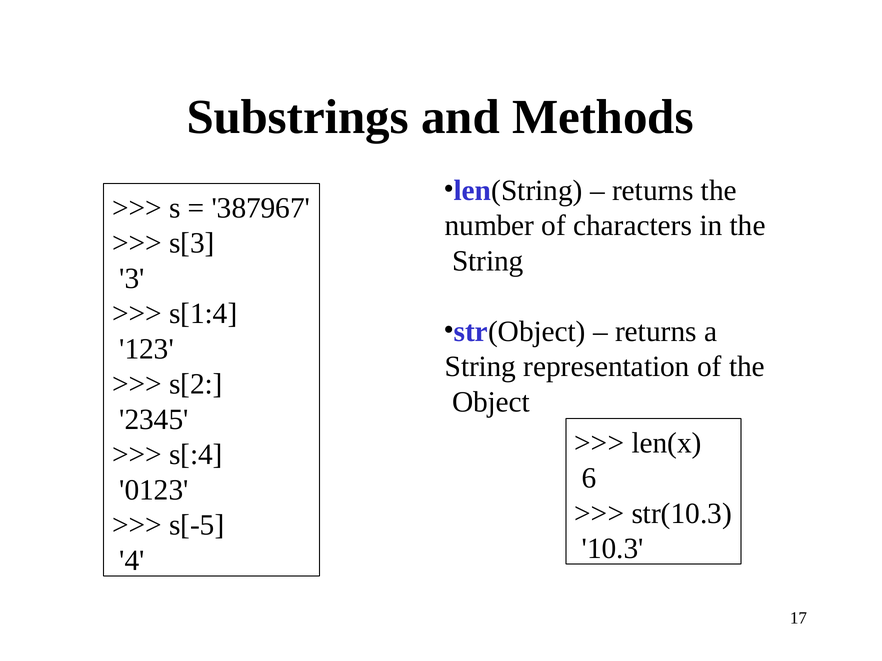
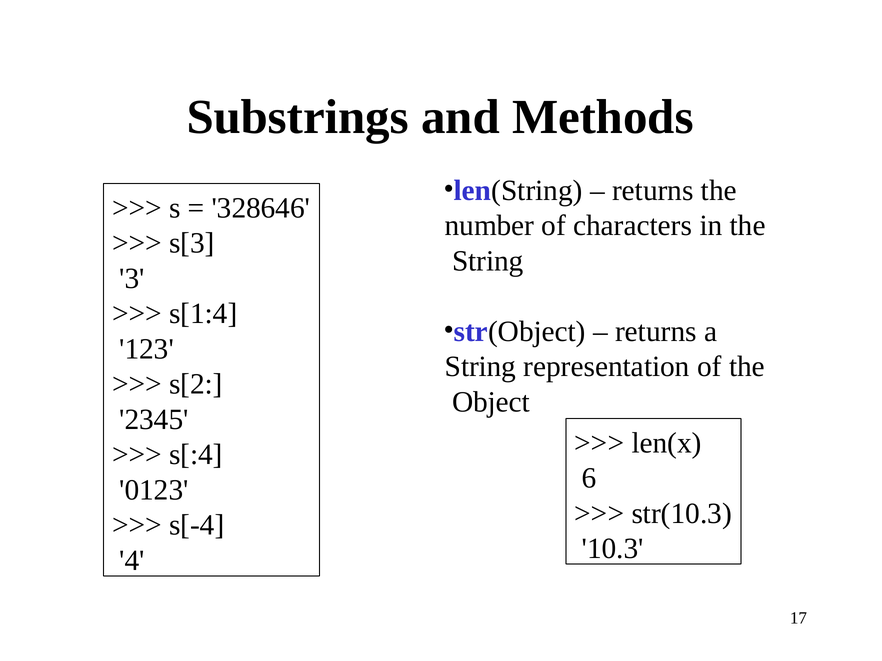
387967: 387967 -> 328646
s[-5: s[-5 -> s[-4
